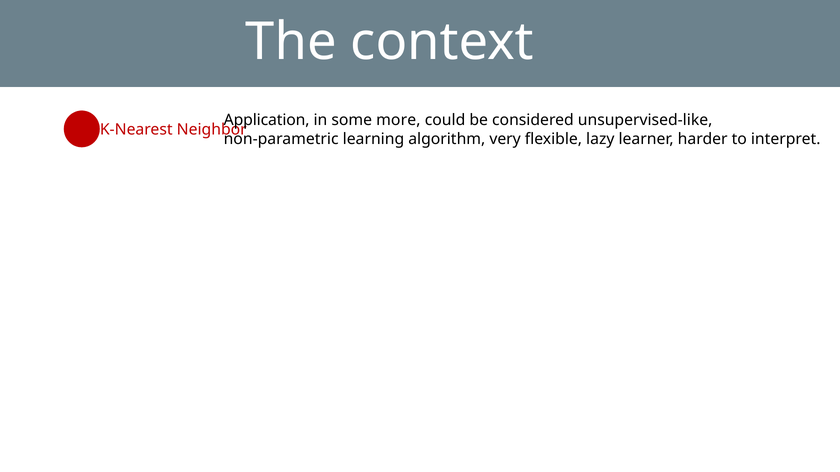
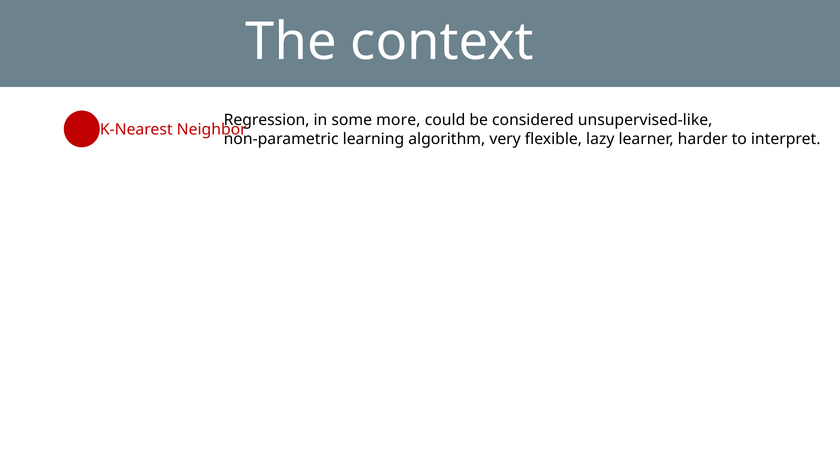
Application: Application -> Regression
